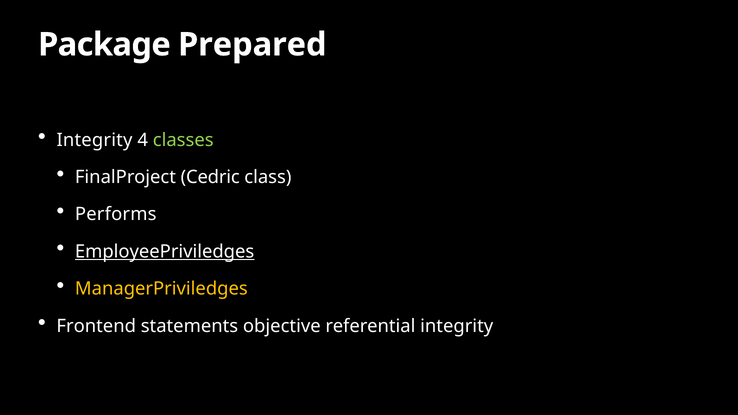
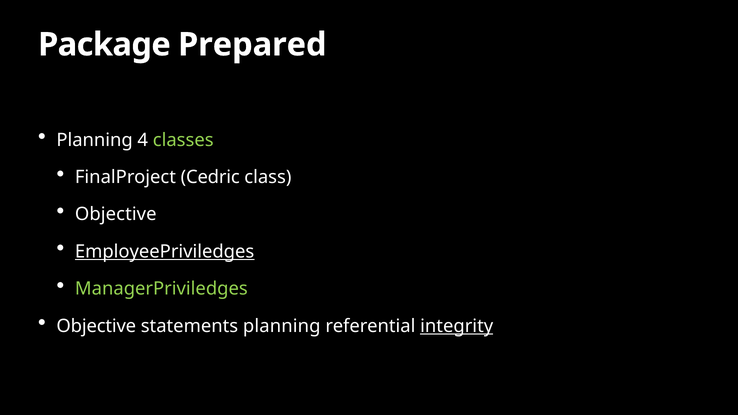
Integrity at (94, 140): Integrity -> Planning
Performs at (116, 214): Performs -> Objective
ManagerPriviledges colour: yellow -> light green
Frontend at (96, 326): Frontend -> Objective
statements objective: objective -> planning
integrity at (457, 326) underline: none -> present
